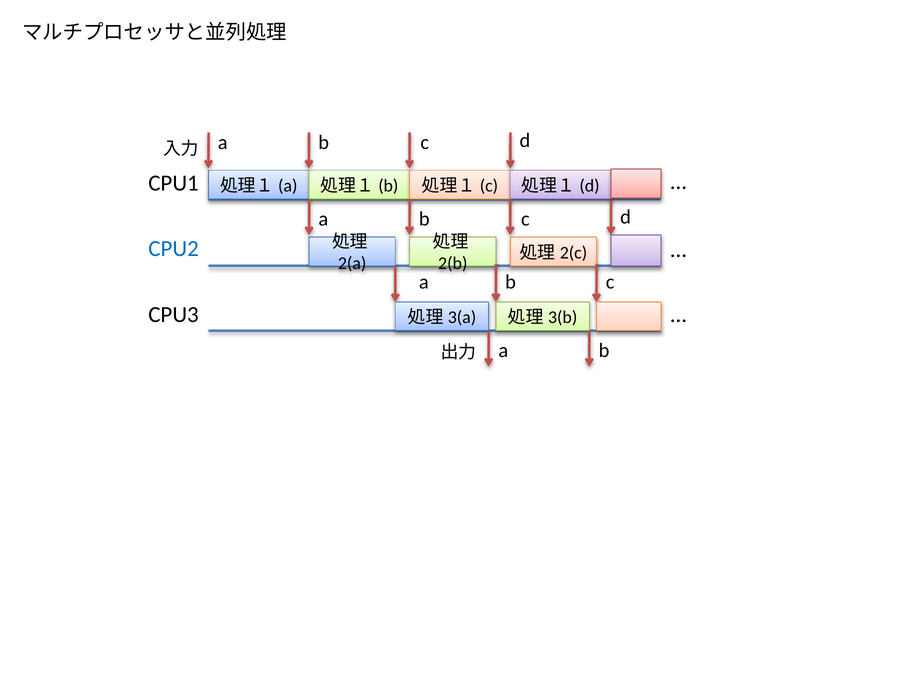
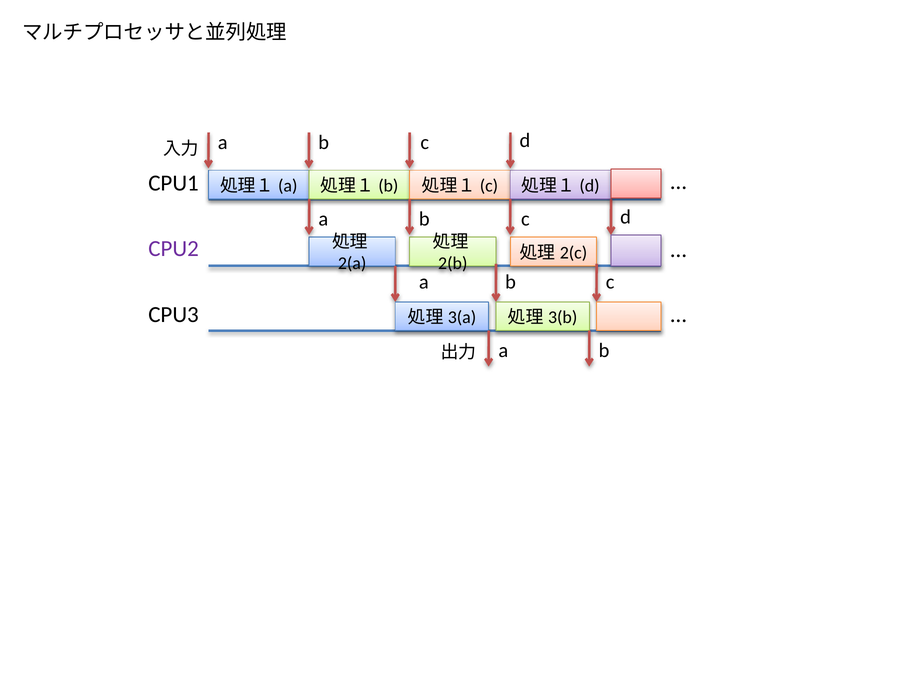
CPU2 colour: blue -> purple
